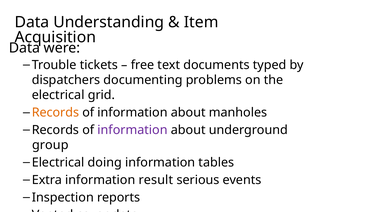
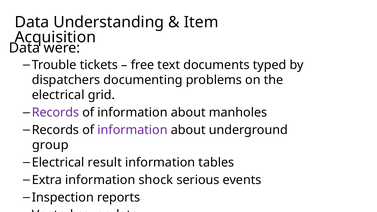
Records at (55, 113) colour: orange -> purple
doing: doing -> result
result: result -> shock
